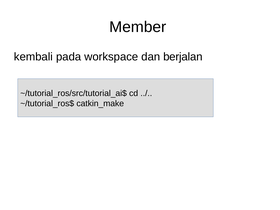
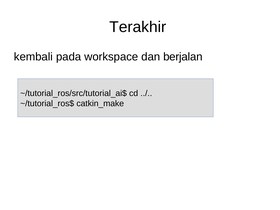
Member: Member -> Terakhir
